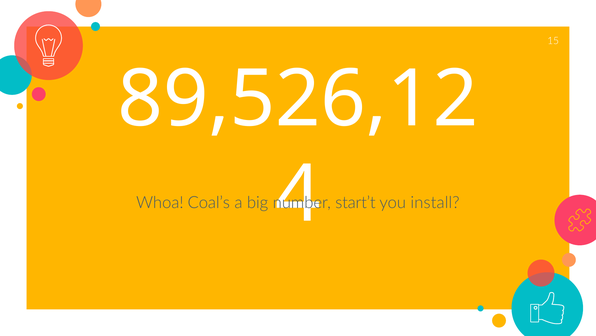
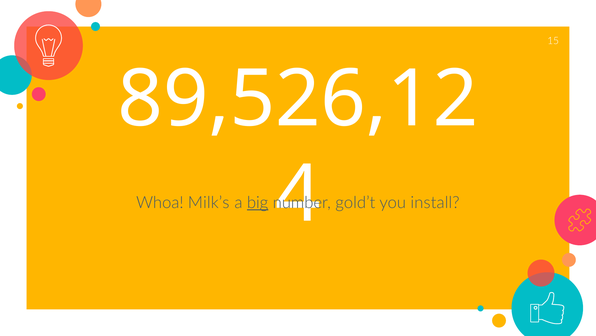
Coal’s: Coal’s -> Milk’s
big underline: none -> present
start’t: start’t -> gold’t
